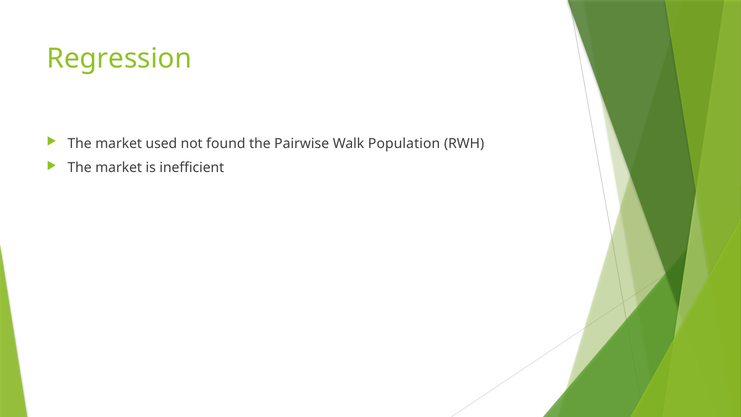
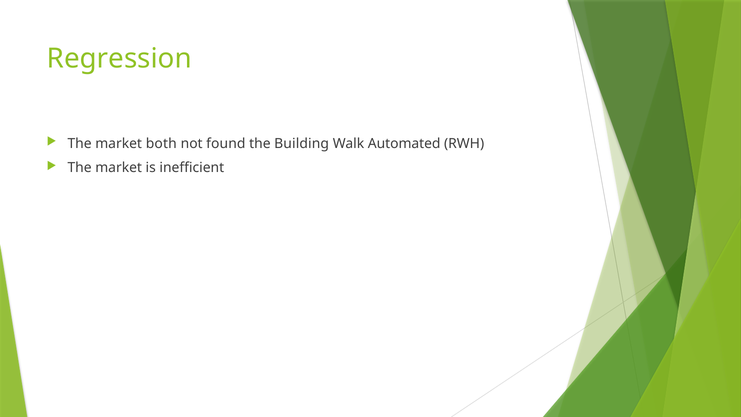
used: used -> both
Pairwise: Pairwise -> Building
Population: Population -> Automated
